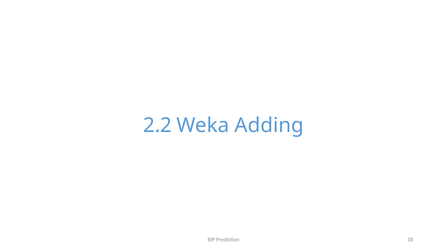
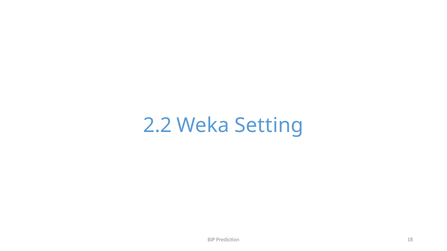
Adding: Adding -> Setting
